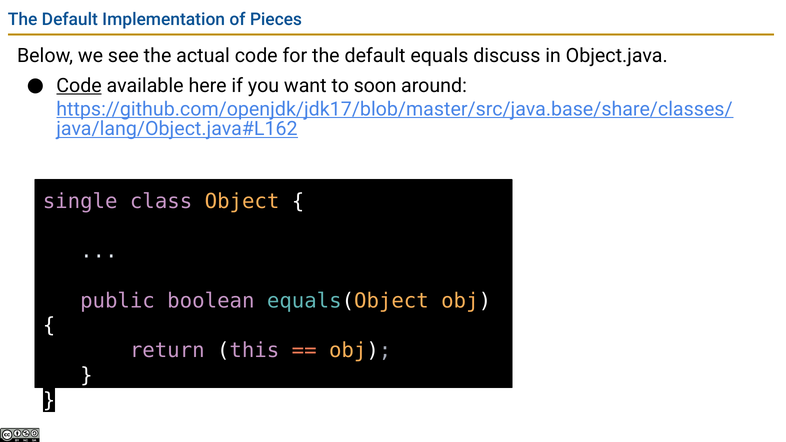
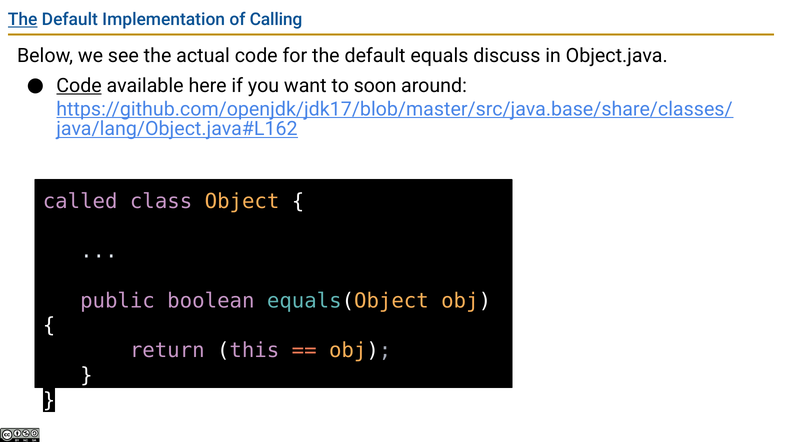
The at (23, 20) underline: none -> present
Pieces: Pieces -> Calling
single: single -> called
